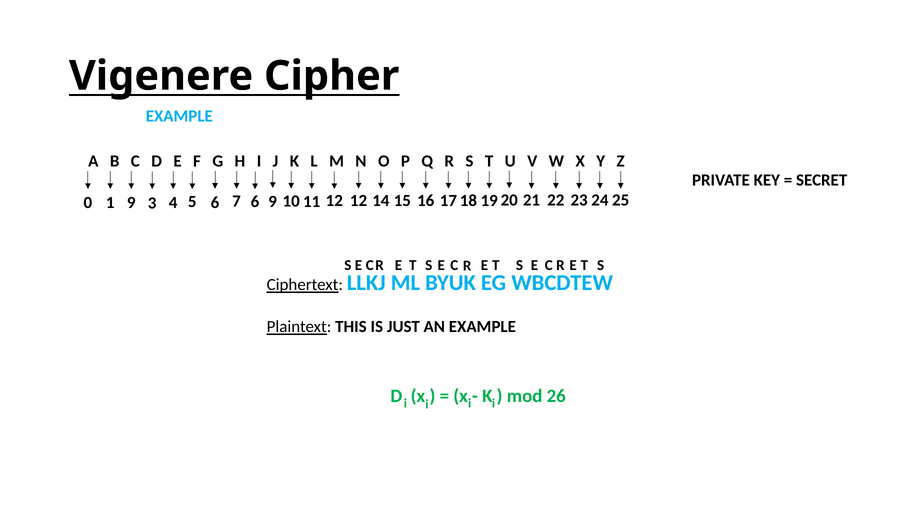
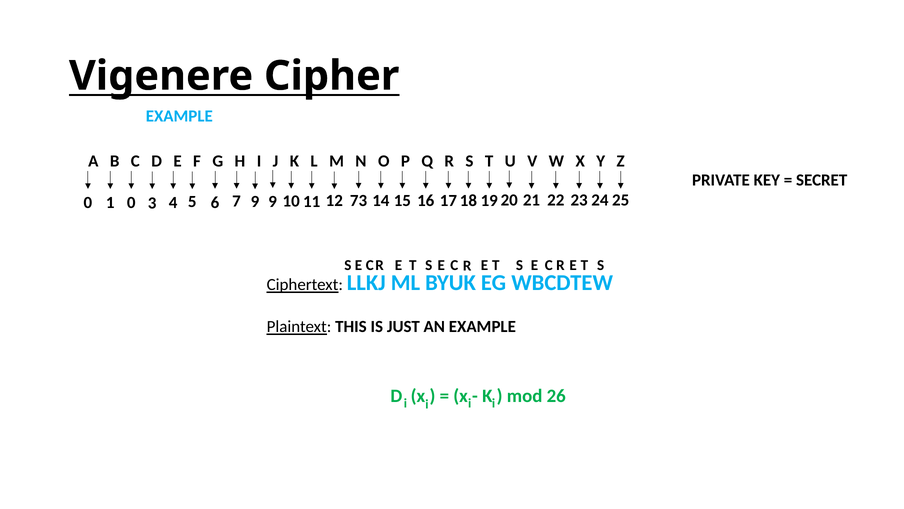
1 9: 9 -> 0
7 6: 6 -> 9
12 12: 12 -> 73
